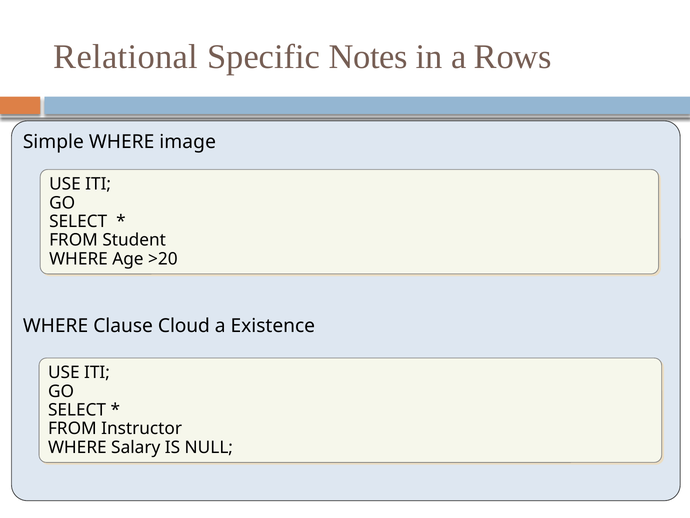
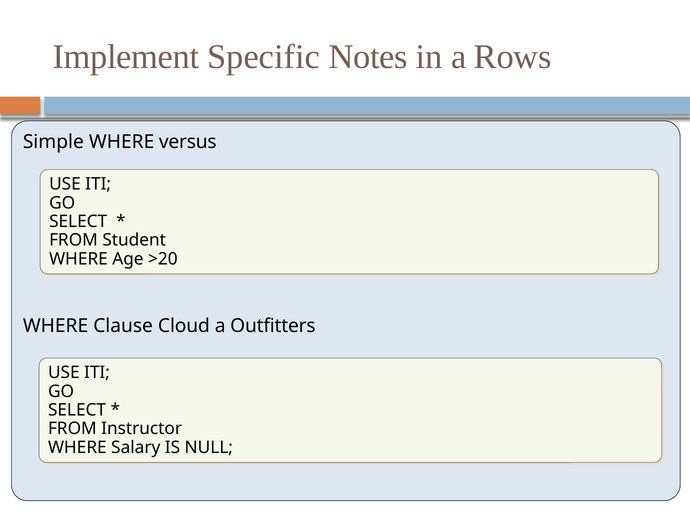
Relational: Relational -> Implement
image: image -> versus
Existence: Existence -> Outfitters
